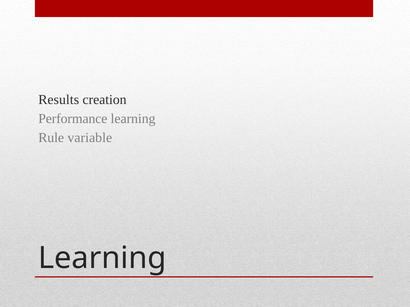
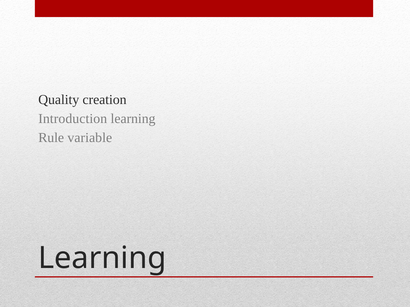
Results: Results -> Quality
Performance: Performance -> Introduction
